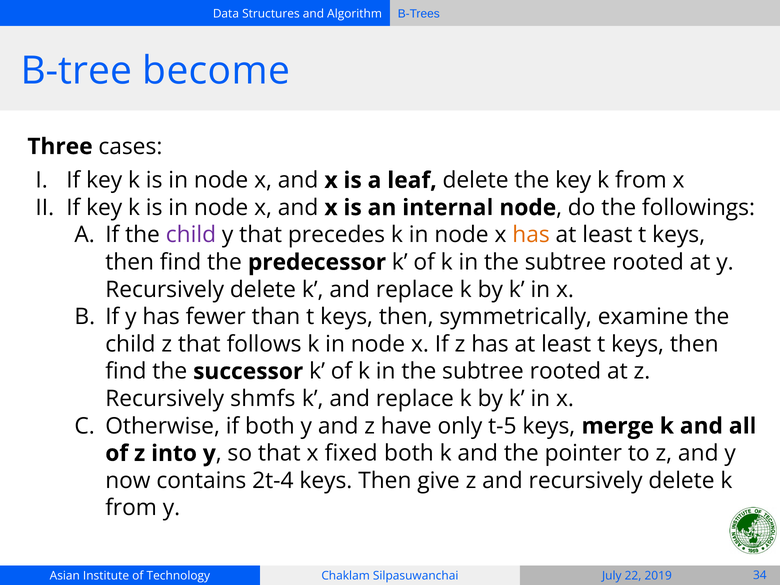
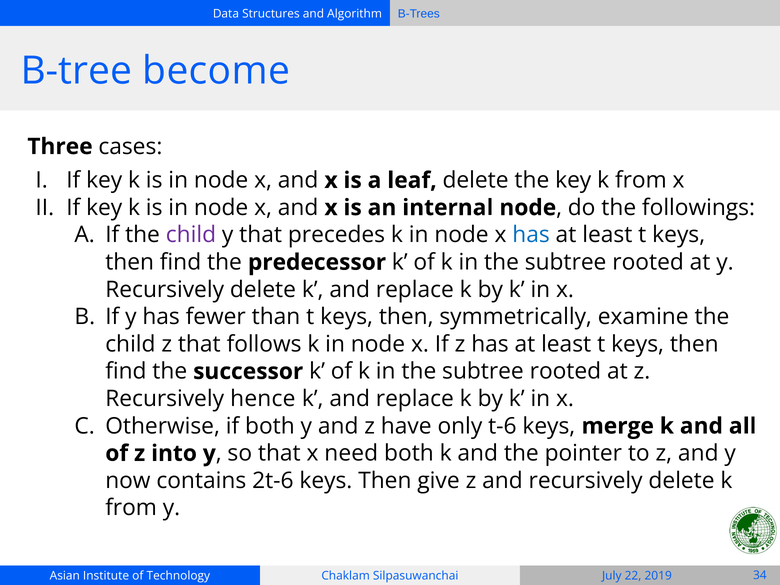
has at (531, 235) colour: orange -> blue
shmfs: shmfs -> hence
t-5: t-5 -> t-6
fixed: fixed -> need
2t-4: 2t-4 -> 2t-6
